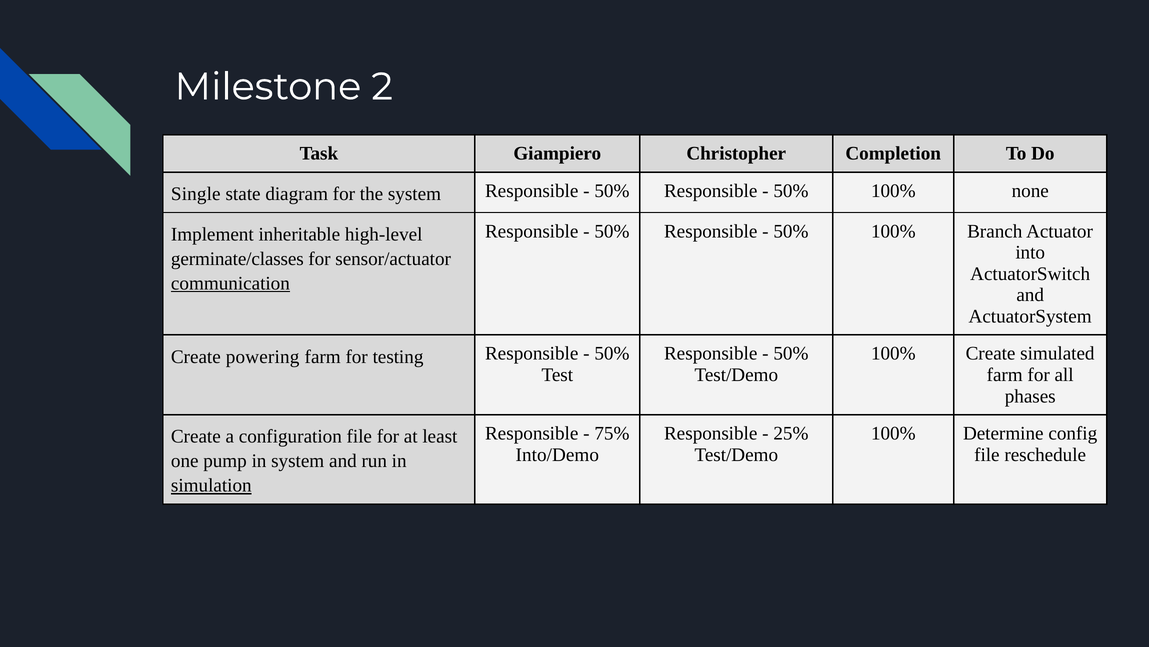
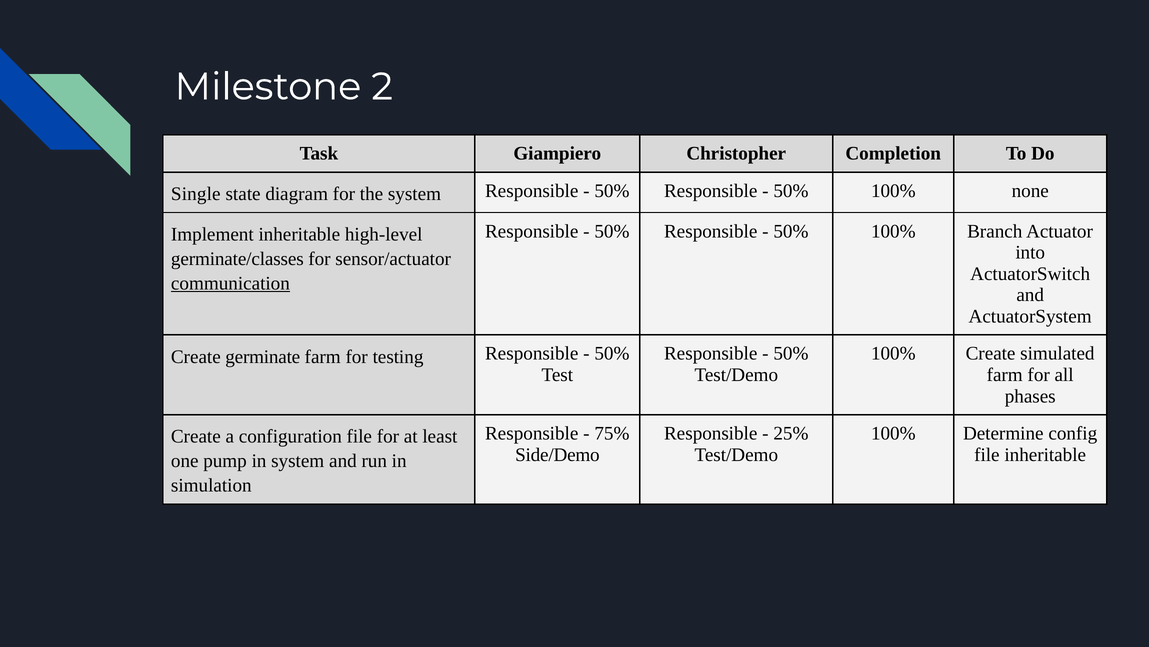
powering: powering -> germinate
Into/Demo: Into/Demo -> Side/Demo
file reschedule: reschedule -> inheritable
simulation underline: present -> none
